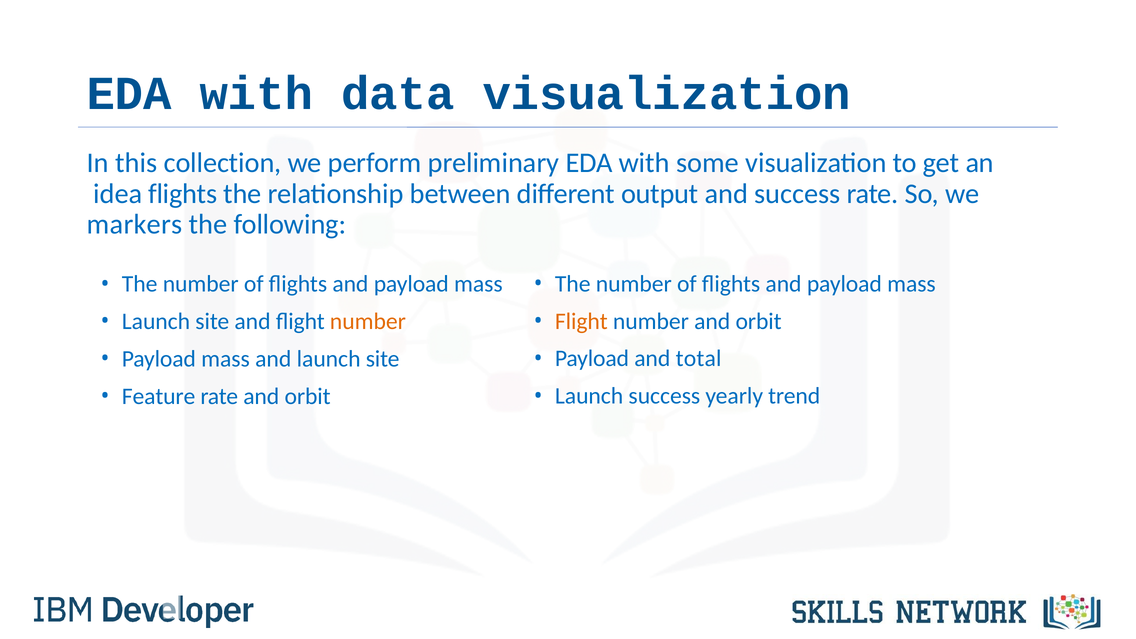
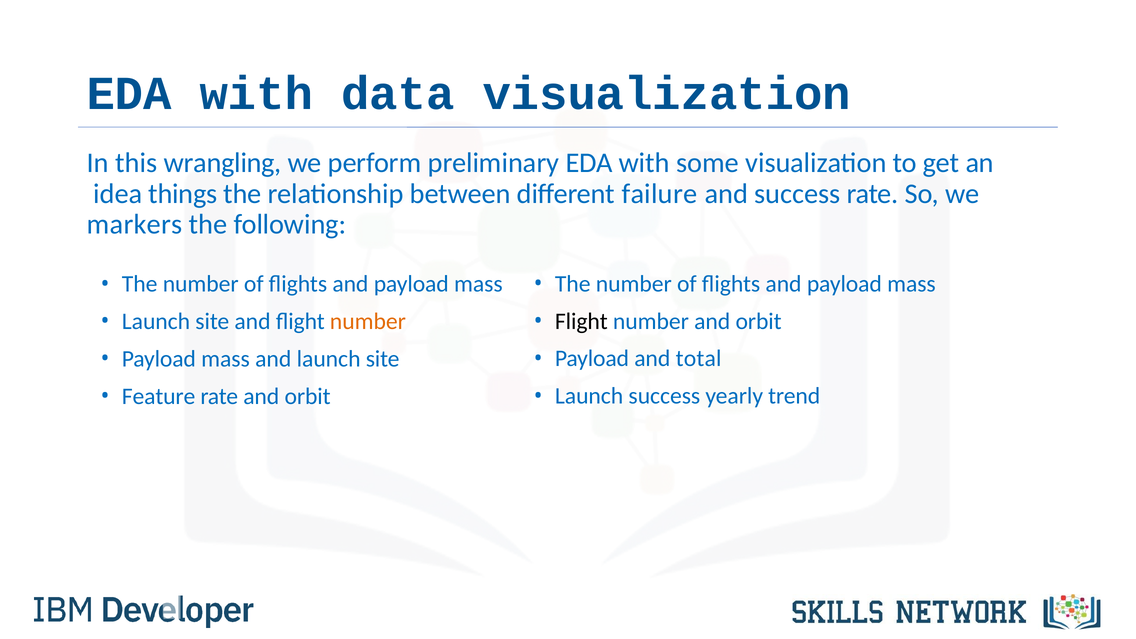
collection: collection -> wrangling
idea flights: flights -> things
output: output -> failure
Flight at (581, 321) colour: orange -> black
